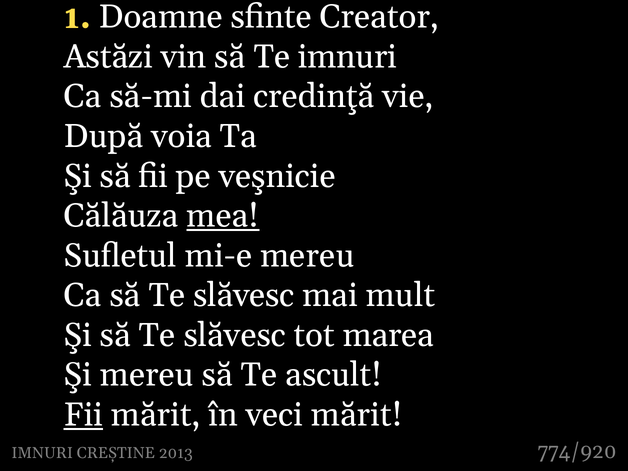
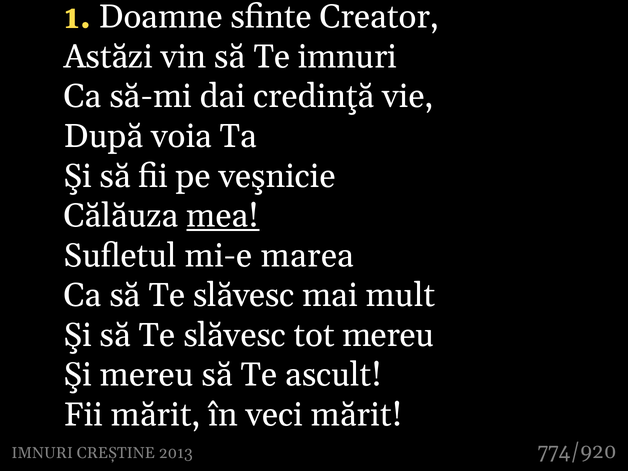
mi-e mereu: mereu -> marea
tot marea: marea -> mereu
Fii at (83, 415) underline: present -> none
